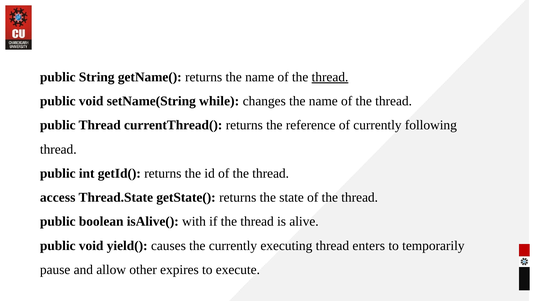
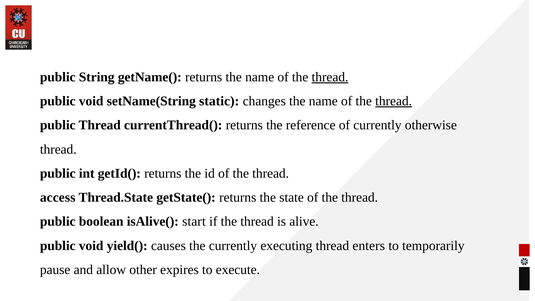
while: while -> static
thread at (394, 101) underline: none -> present
following: following -> otherwise
with: with -> start
